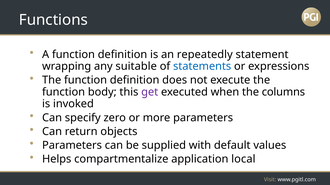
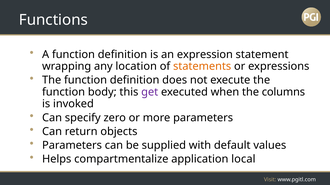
repeatedly: repeatedly -> expression
suitable: suitable -> location
statements colour: blue -> orange
